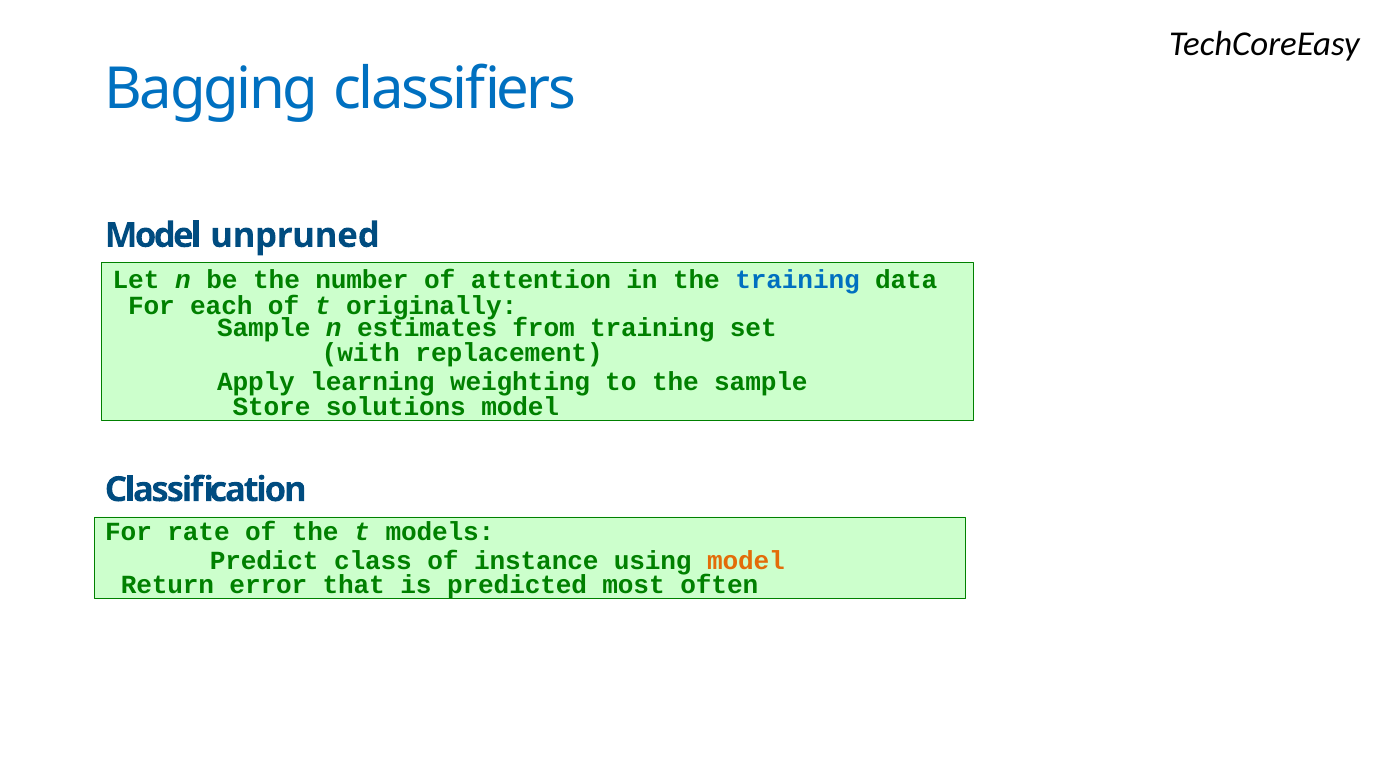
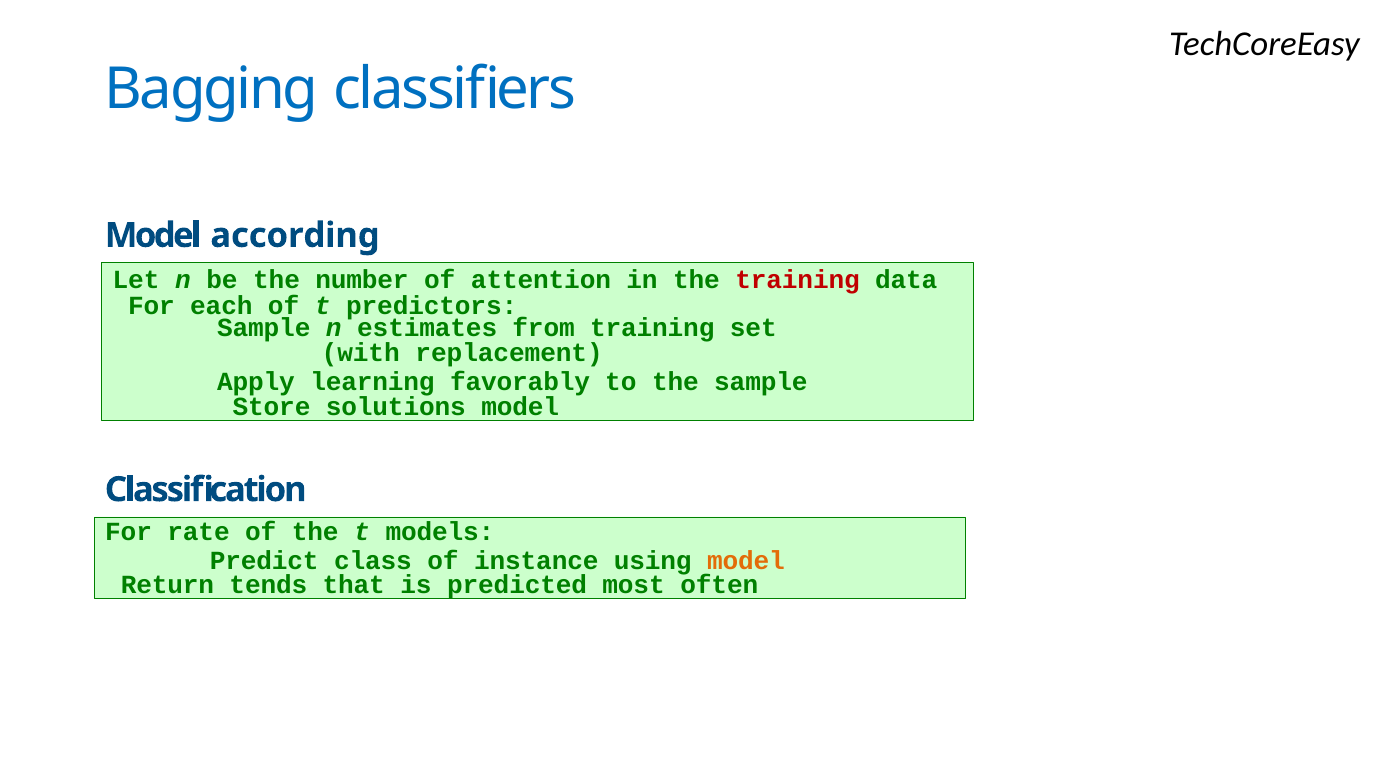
unpruned: unpruned -> according
training at (798, 280) colour: blue -> red
originally: originally -> predictors
weighting: weighting -> favorably
error: error -> tends
